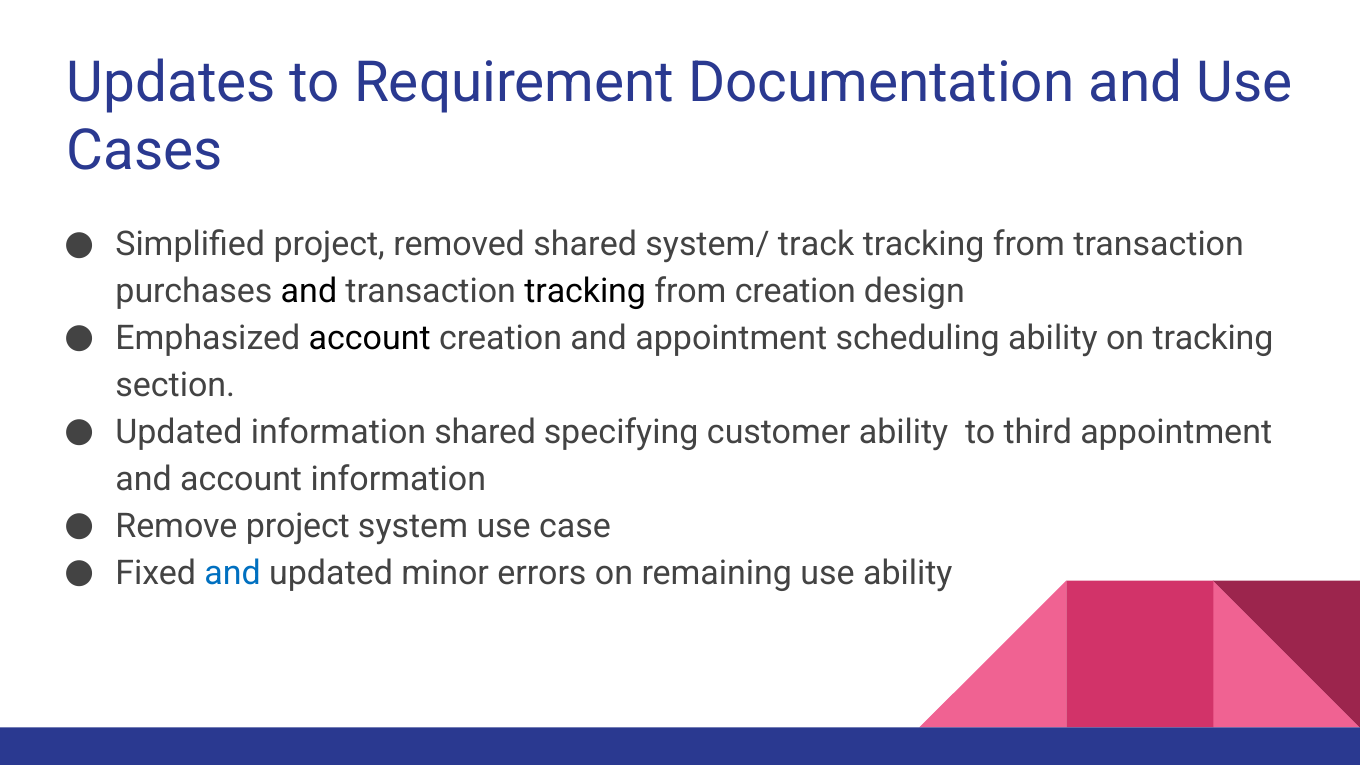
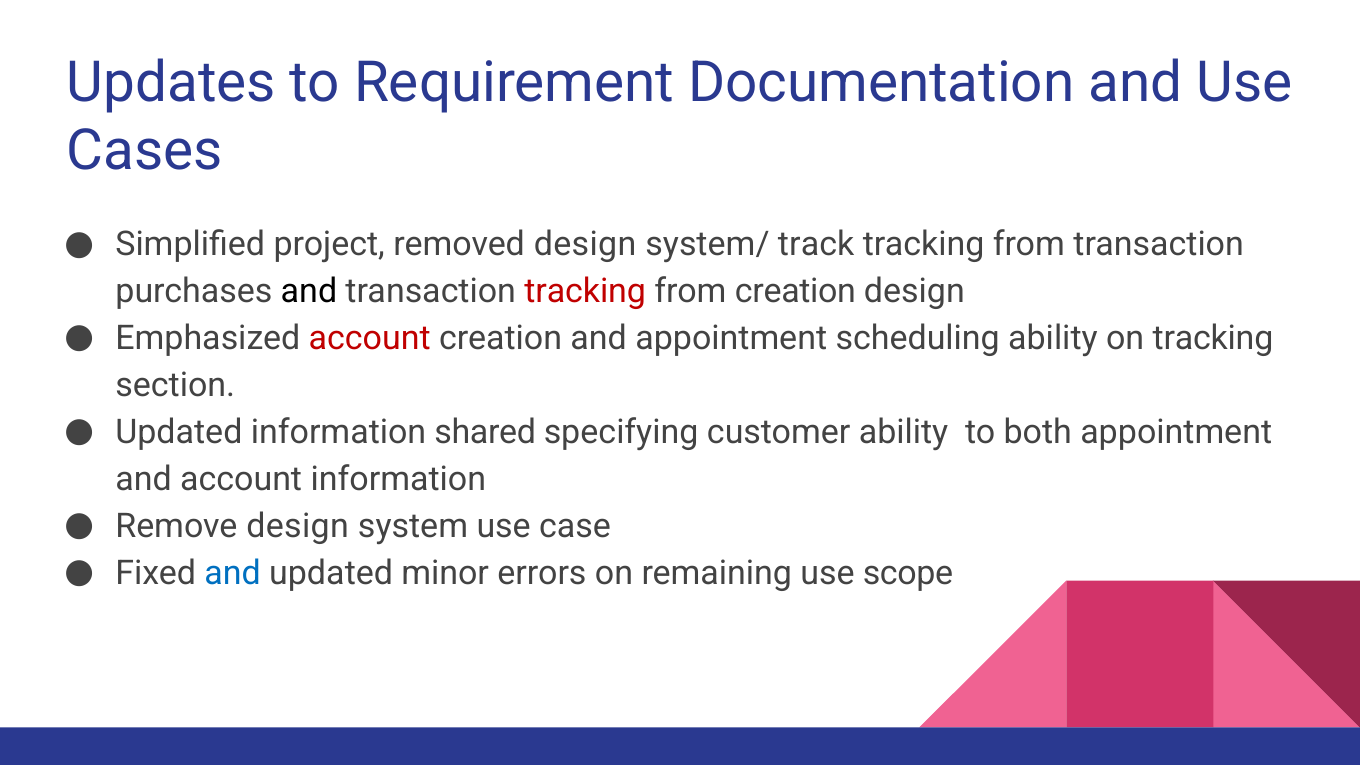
removed shared: shared -> design
tracking at (585, 292) colour: black -> red
account at (370, 339) colour: black -> red
third: third -> both
Remove project: project -> design
use ability: ability -> scope
